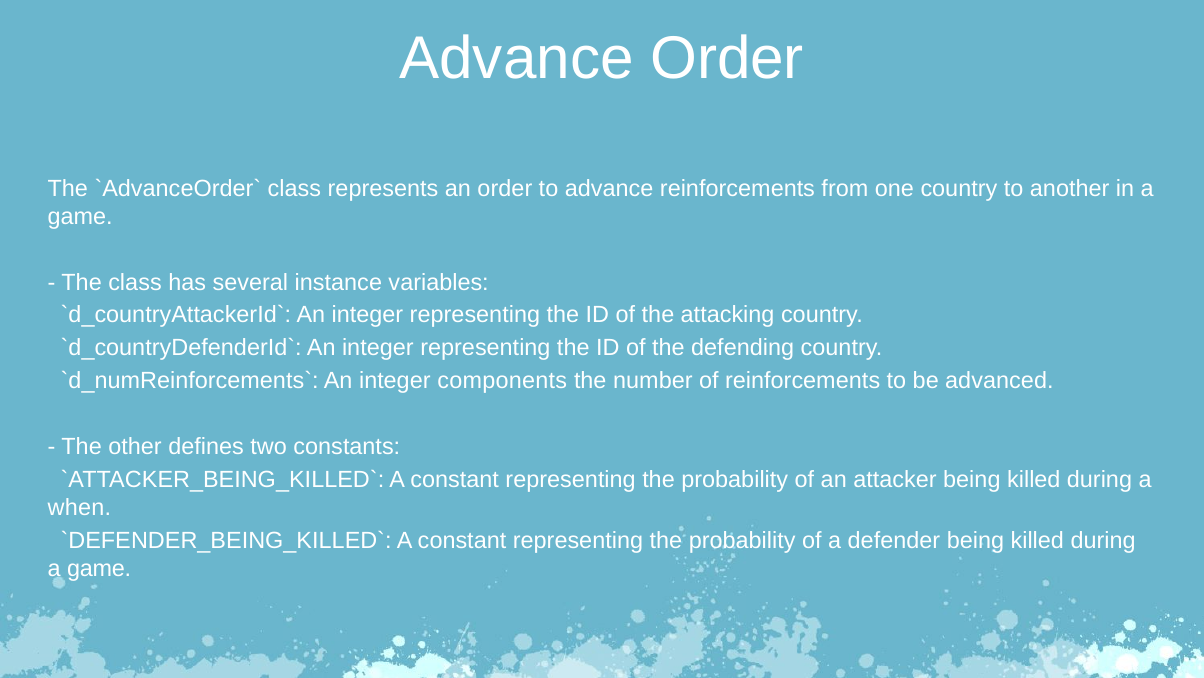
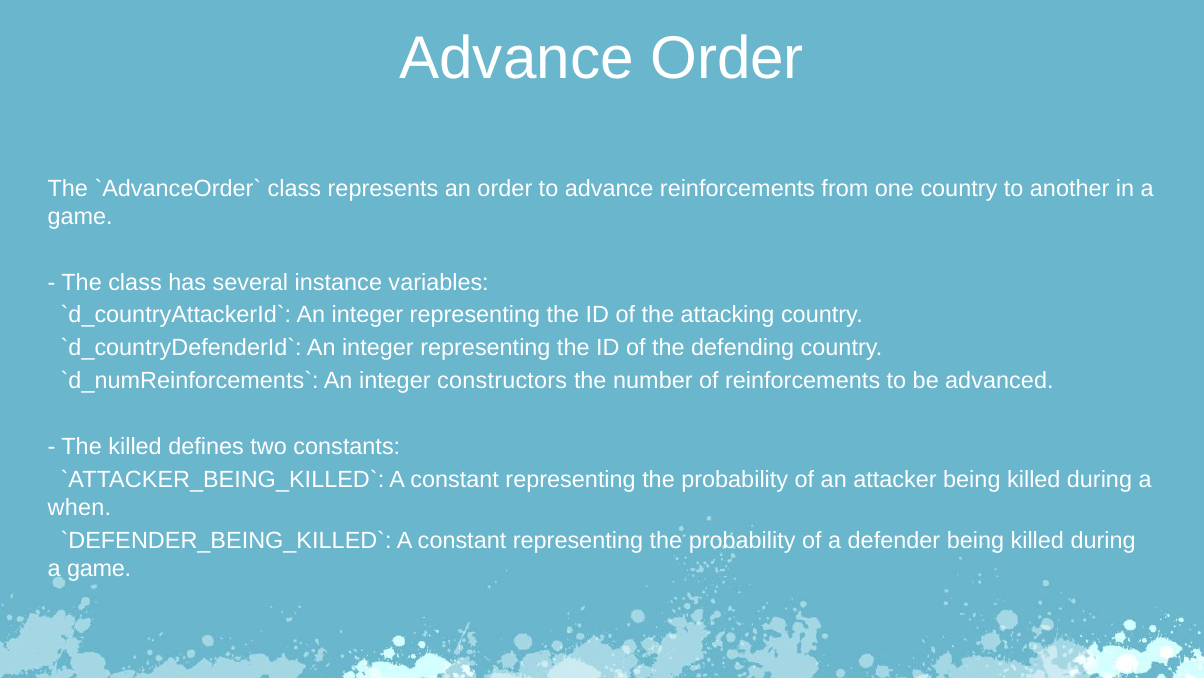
components: components -> constructors
The other: other -> killed
